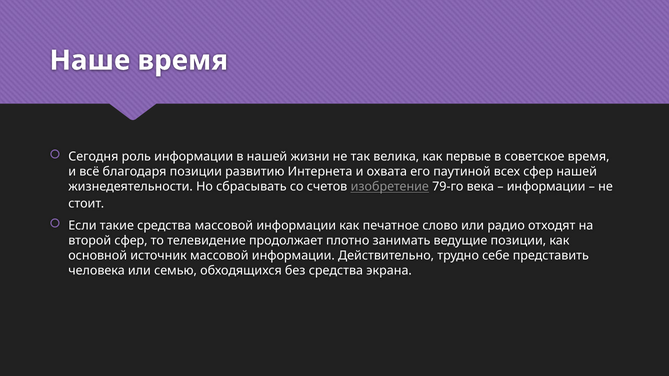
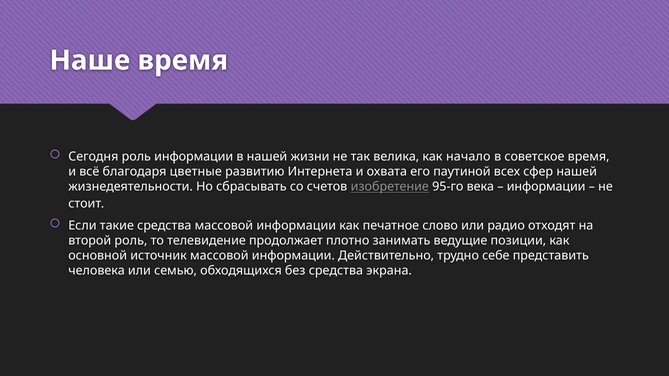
первые: первые -> начало
благодаря позиции: позиции -> цветные
79-го: 79-го -> 95-го
второй сфер: сфер -> роль
